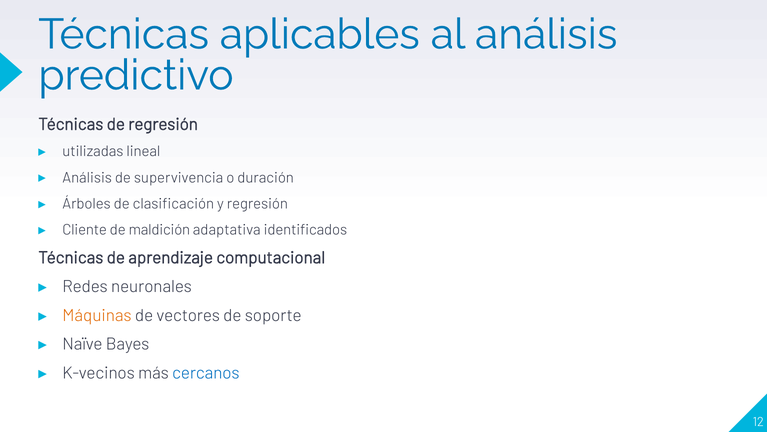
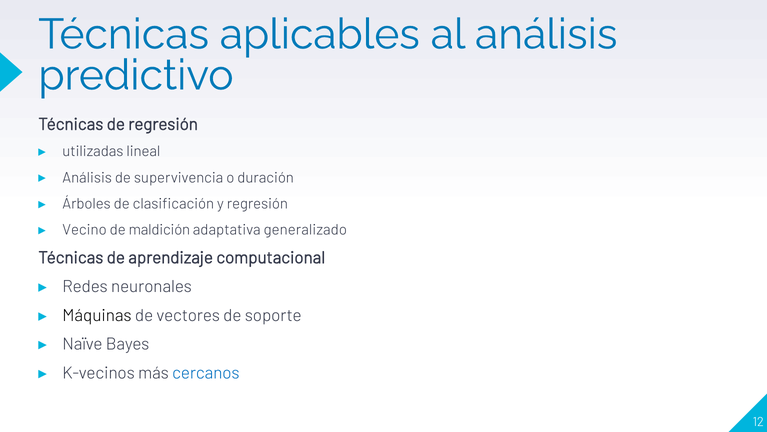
Cliente: Cliente -> Vecino
identificados: identificados -> generalizado
Máquinas colour: orange -> black
